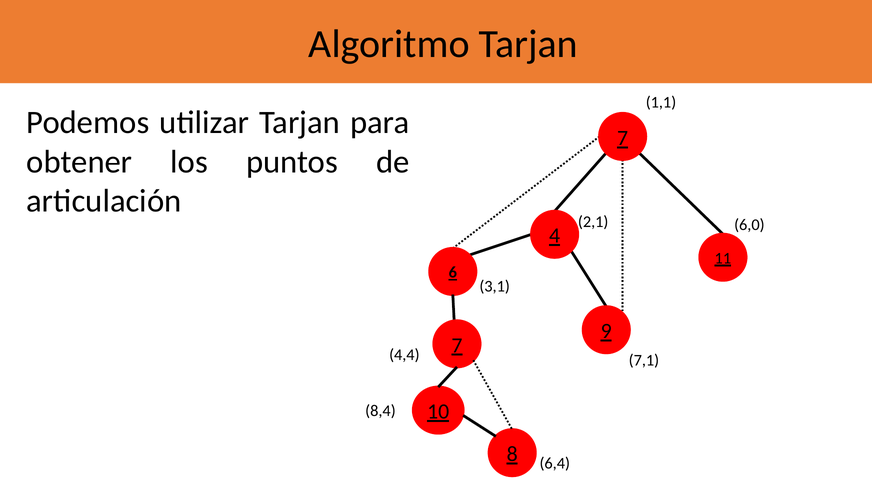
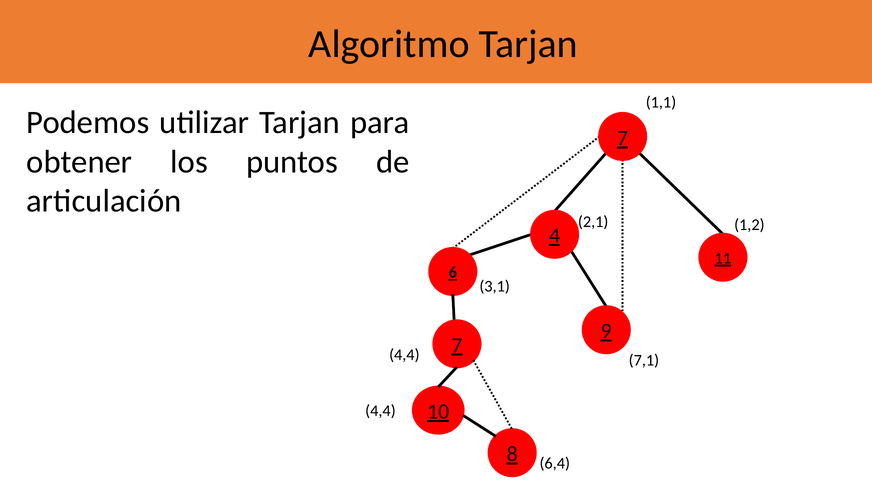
6,0: 6,0 -> 1,2
8,4 at (380, 411): 8,4 -> 4,4
